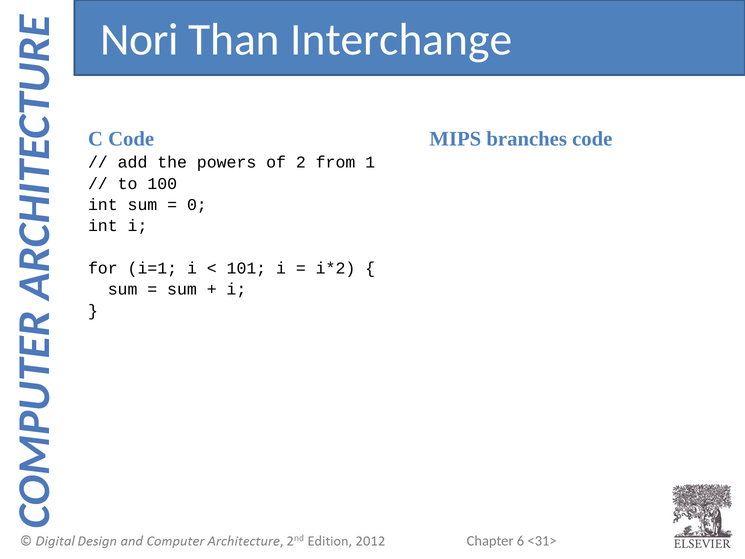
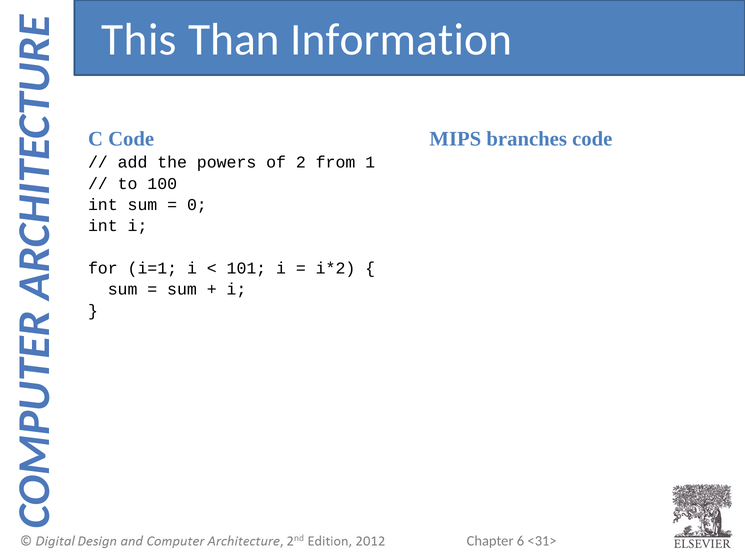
Nori: Nori -> This
Interchange: Interchange -> Information
